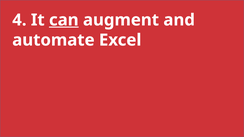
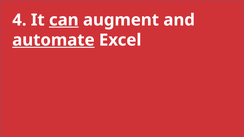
automate underline: none -> present
